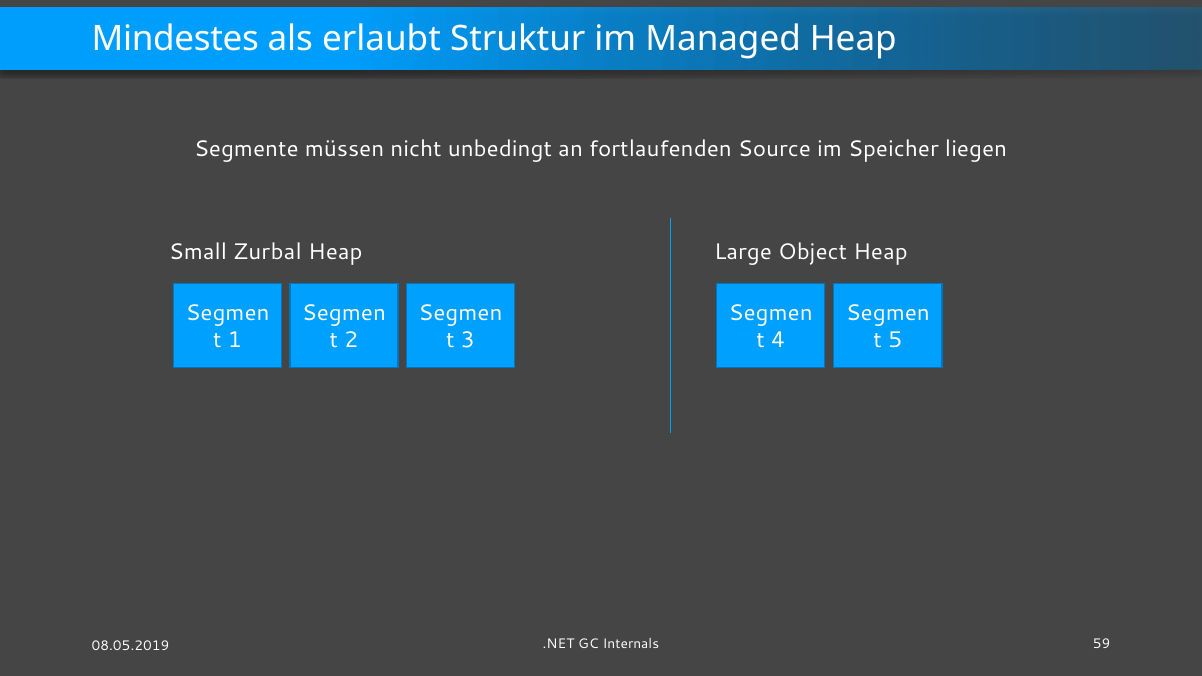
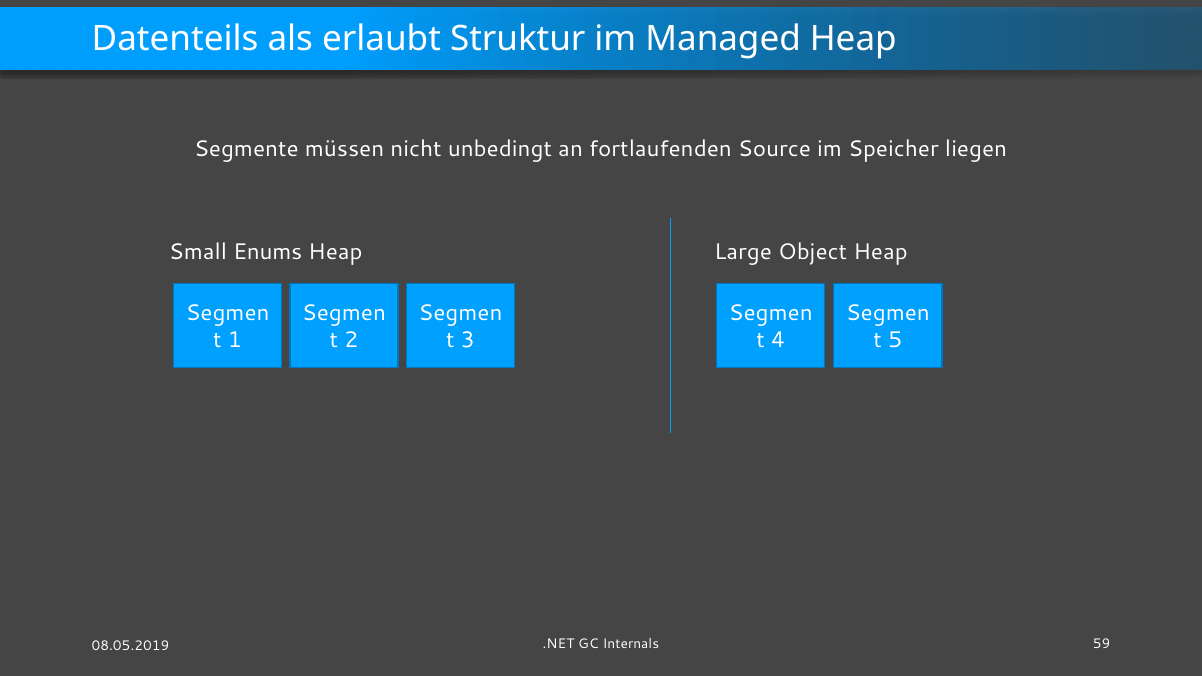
Mindestes: Mindestes -> Datenteils
Zurbal: Zurbal -> Enums
